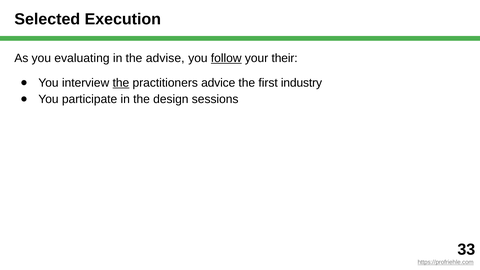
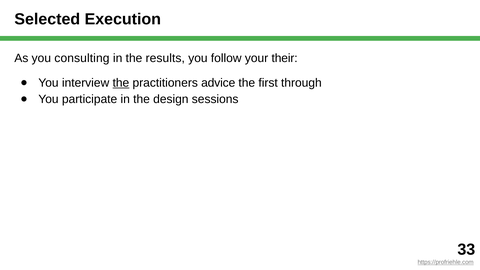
evaluating: evaluating -> consulting
advise: advise -> results
follow underline: present -> none
industry: industry -> through
